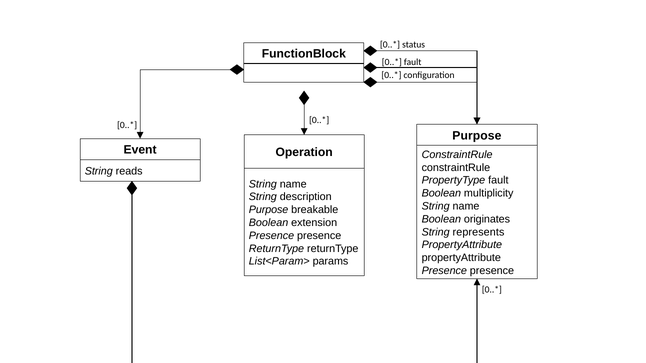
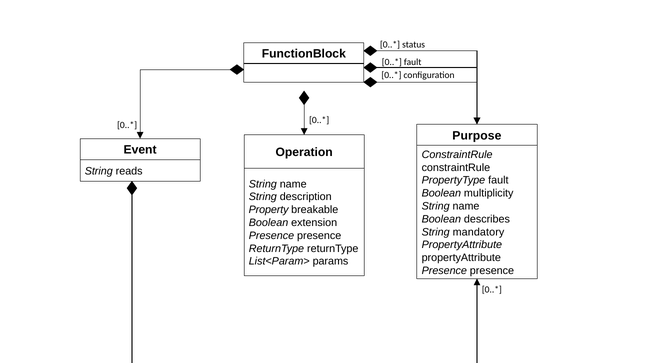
Purpose at (269, 210): Purpose -> Property
originates: originates -> describes
represents: represents -> mandatory
